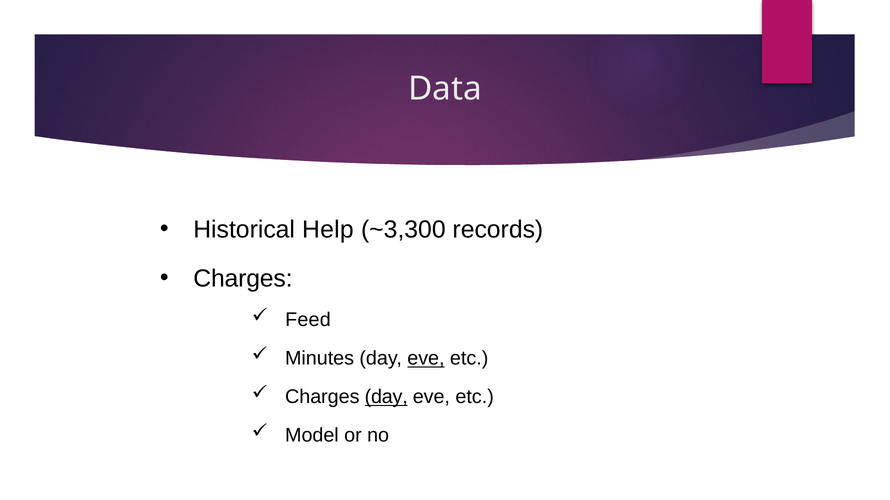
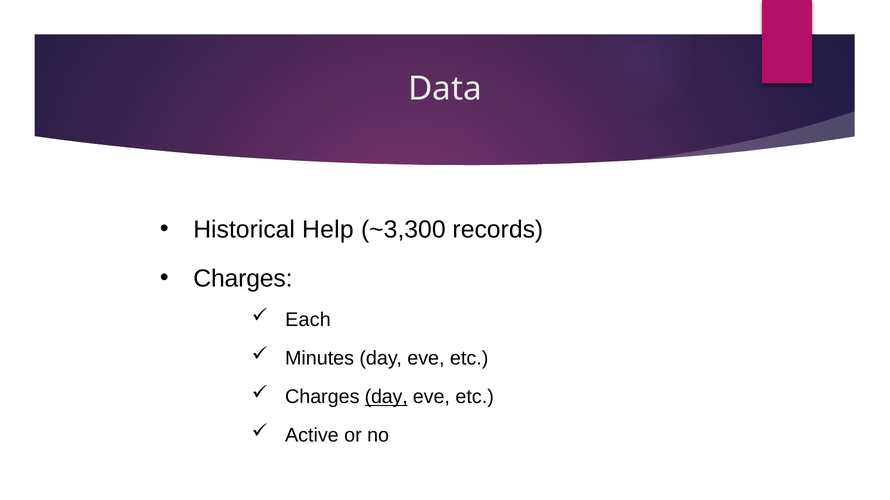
Feed: Feed -> Each
eve at (426, 359) underline: present -> none
Model: Model -> Active
